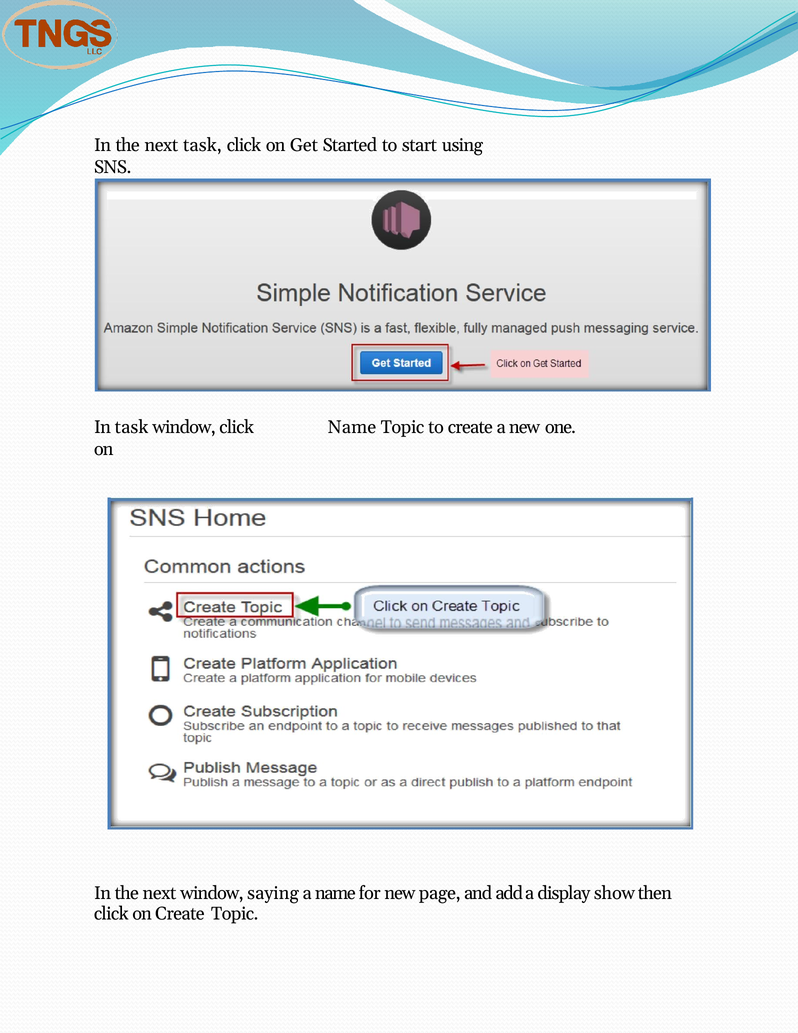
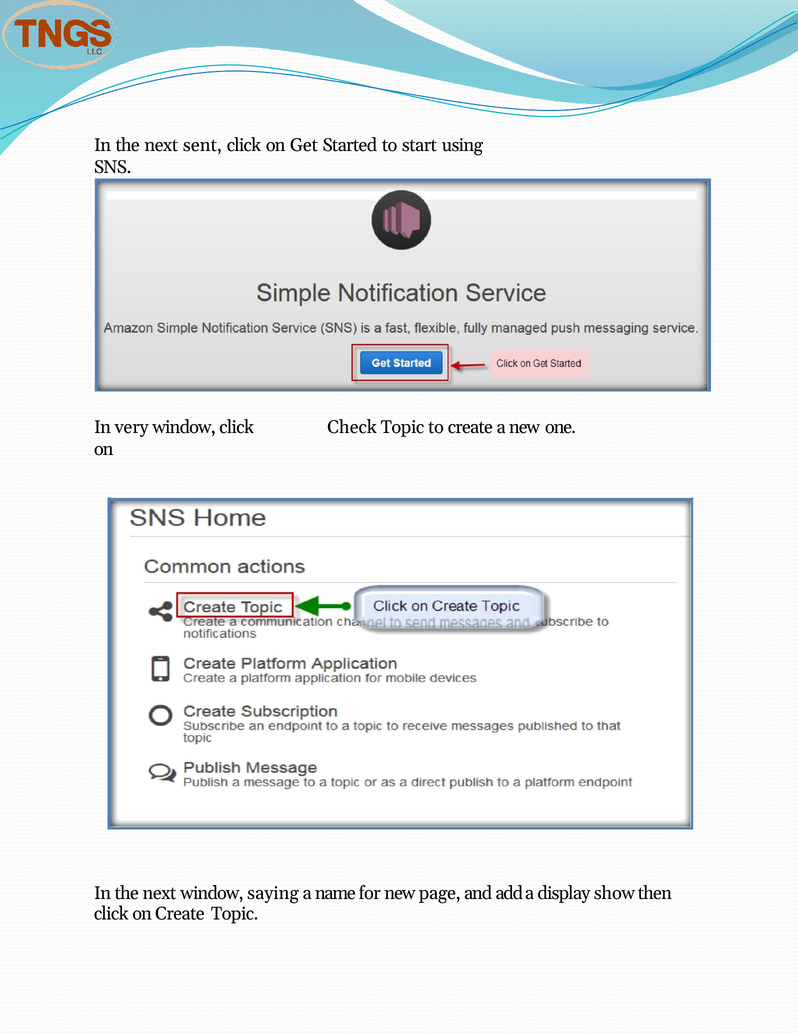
next task: task -> sent
Name at (352, 427): Name -> Check
In task: task -> very
